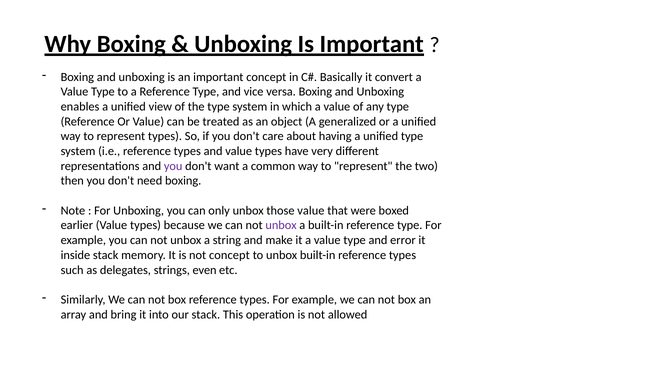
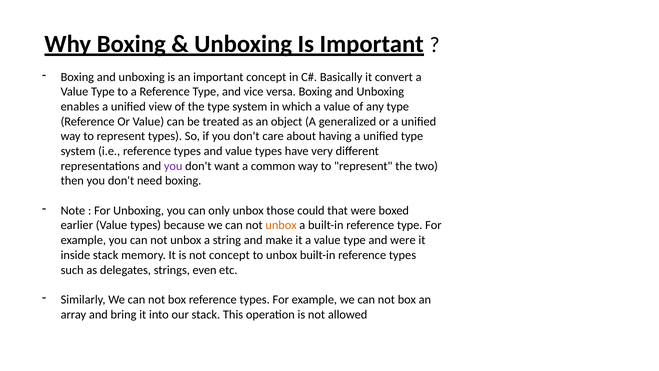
those value: value -> could
unbox at (281, 225) colour: purple -> orange
and error: error -> were
